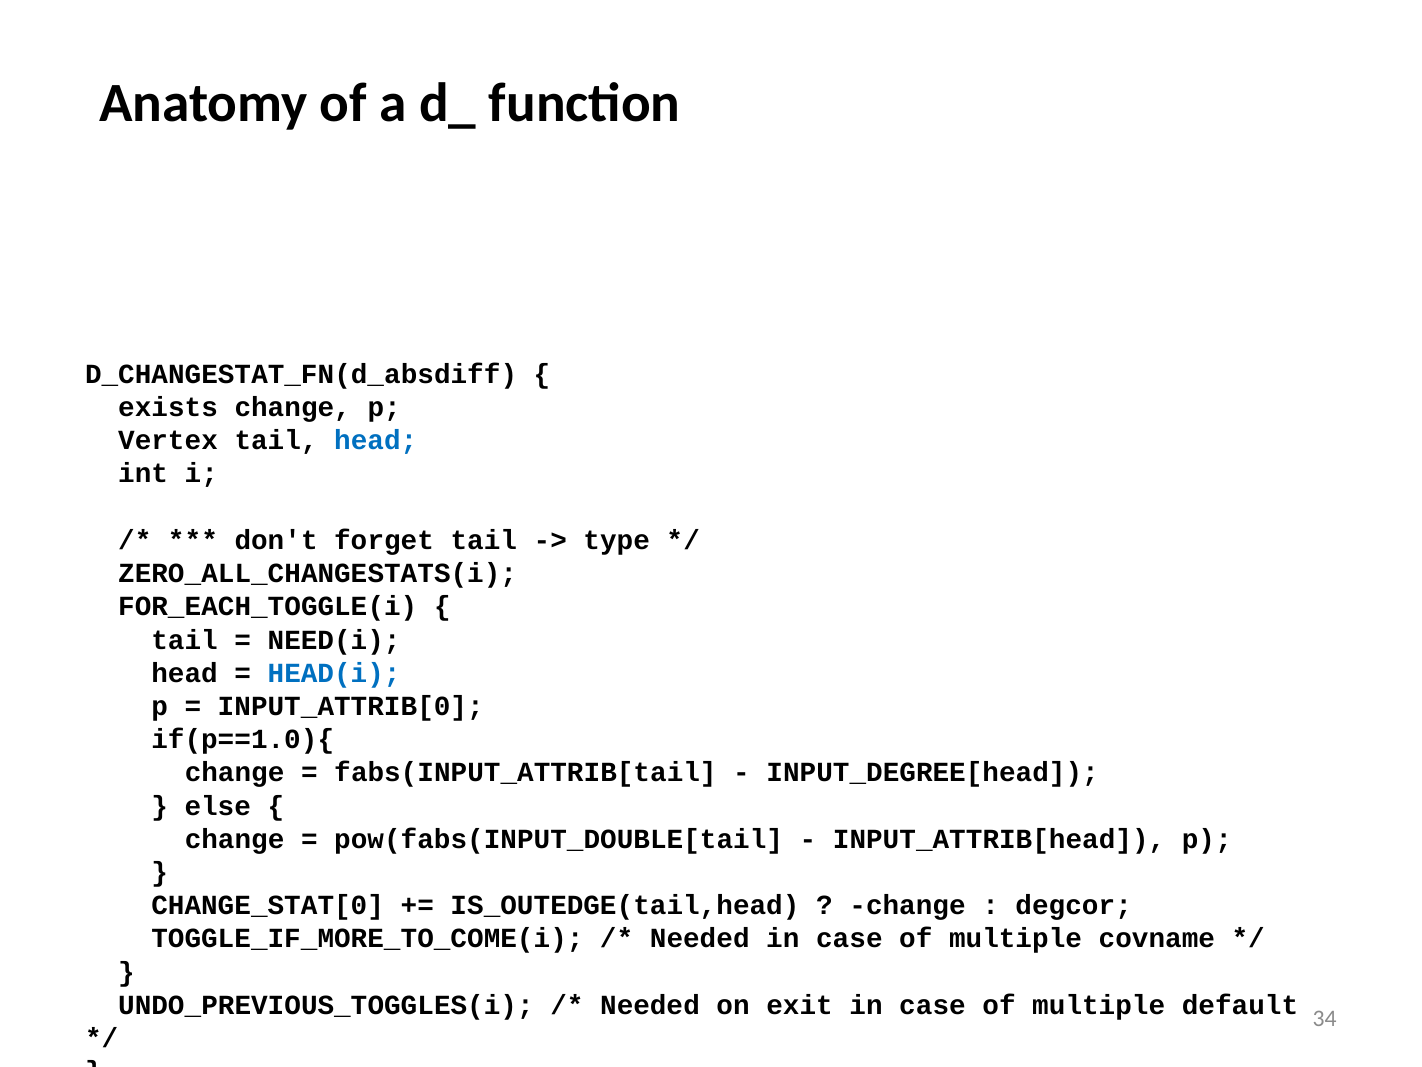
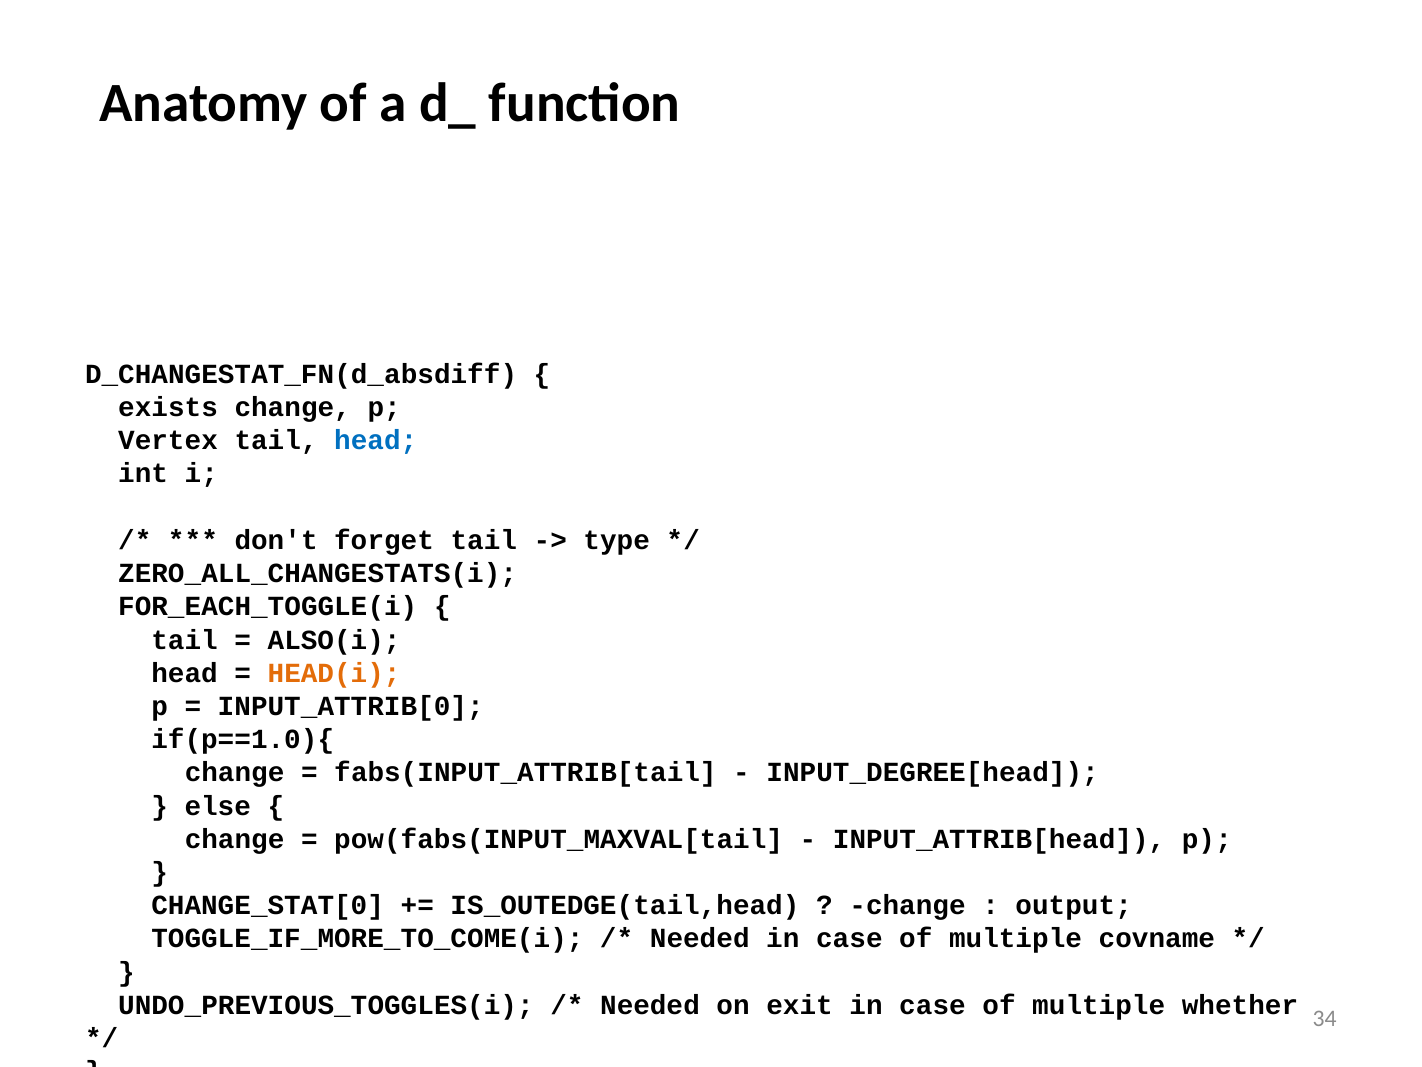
NEED(i: NEED(i -> ALSO(i
HEAD(i colour: blue -> orange
pow(fabs(INPUT_DOUBLE[tail: pow(fabs(INPUT_DOUBLE[tail -> pow(fabs(INPUT_MAXVAL[tail
degcor: degcor -> output
default: default -> whether
